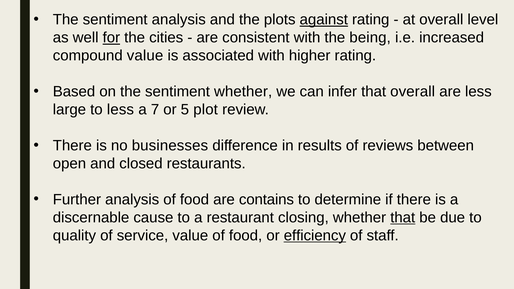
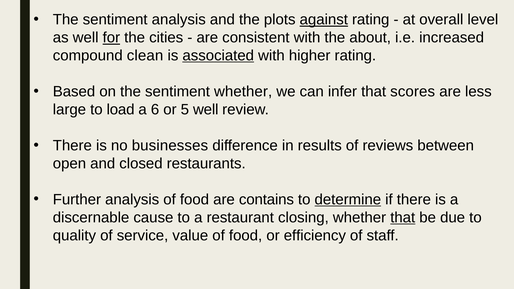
being: being -> about
compound value: value -> clean
associated underline: none -> present
that overall: overall -> scores
to less: less -> load
7: 7 -> 6
5 plot: plot -> well
determine underline: none -> present
efficiency underline: present -> none
